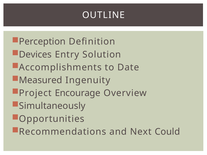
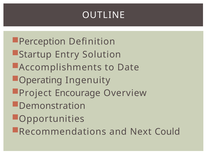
Devices: Devices -> Startup
Measured: Measured -> Operating
Simultaneously: Simultaneously -> Demonstration
